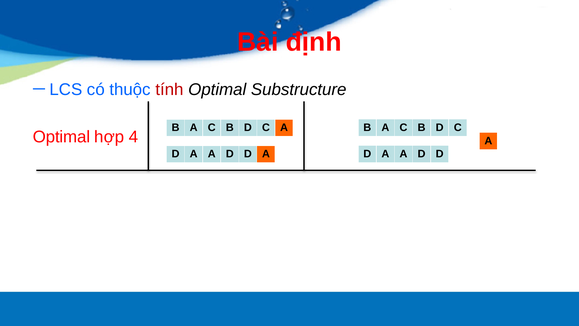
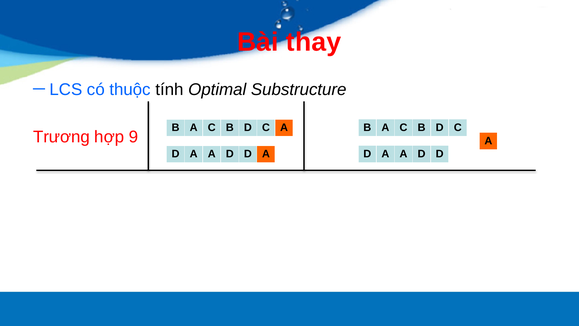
định: định -> thay
tính colour: red -> black
Optimal at (62, 137): Optimal -> Trương
4: 4 -> 9
